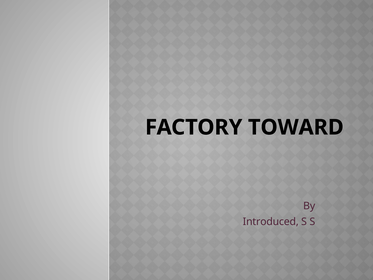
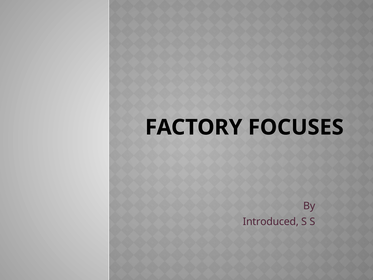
TOWARD: TOWARD -> FOCUSES
